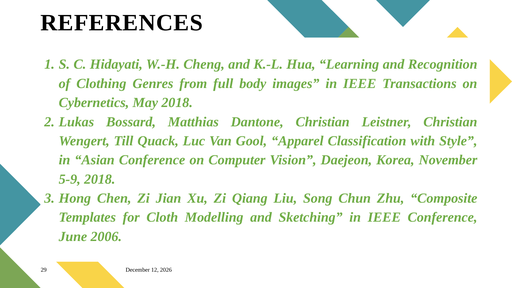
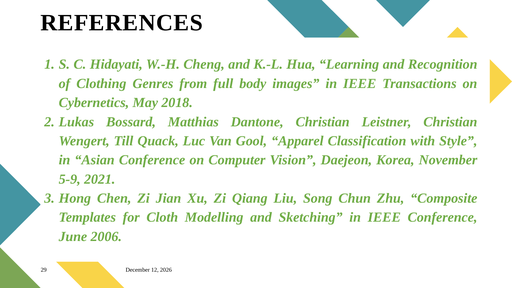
5-9 2018: 2018 -> 2021
